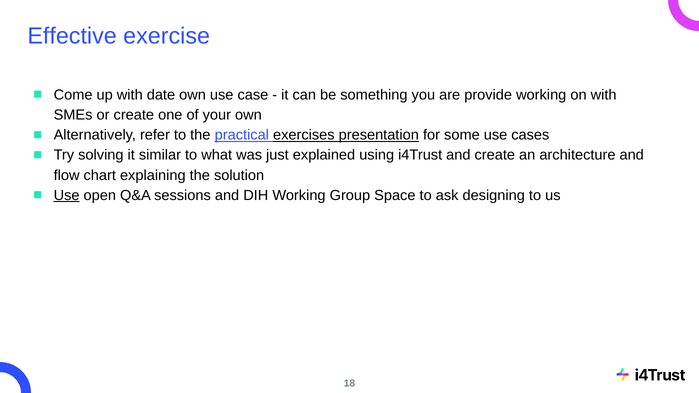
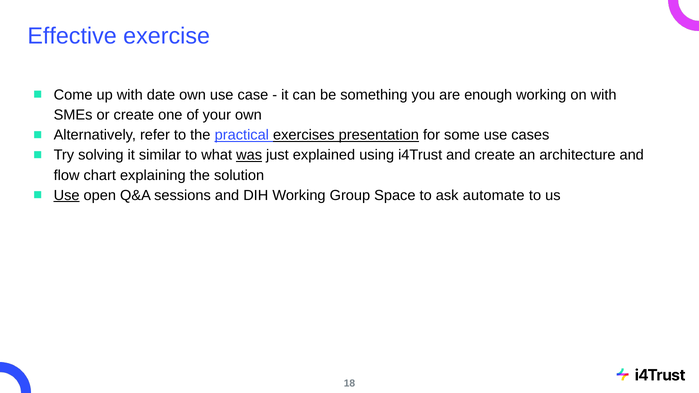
provide: provide -> enough
was underline: none -> present
designing: designing -> automate
